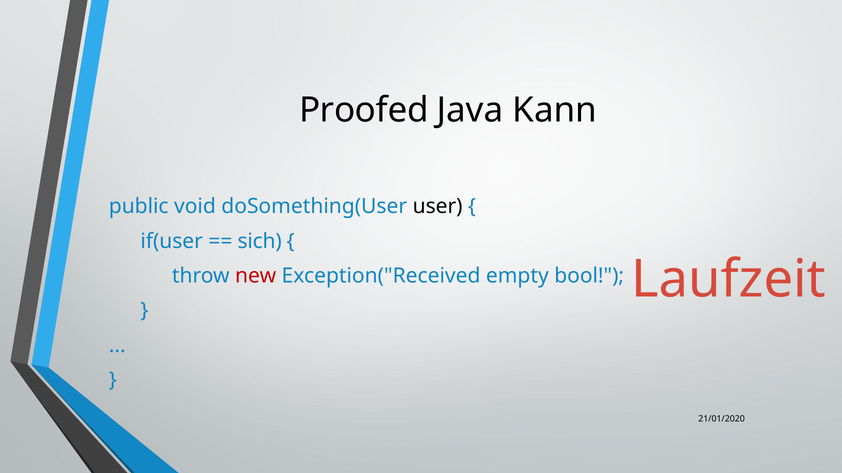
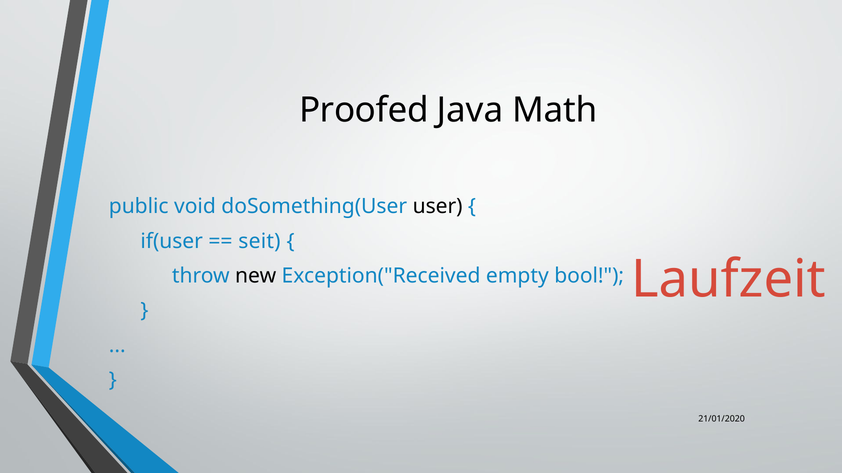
Kann: Kann -> Math
sich: sich -> seit
new colour: red -> black
